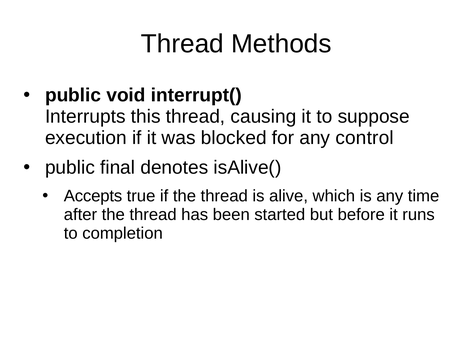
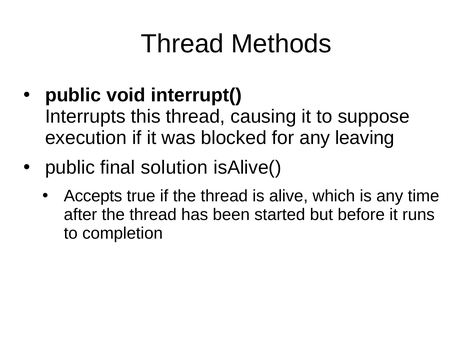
control: control -> leaving
denotes: denotes -> solution
